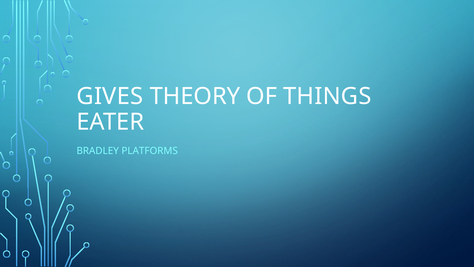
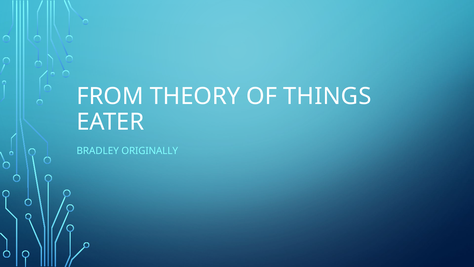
GIVES: GIVES -> FROM
PLATFORMS: PLATFORMS -> ORIGINALLY
